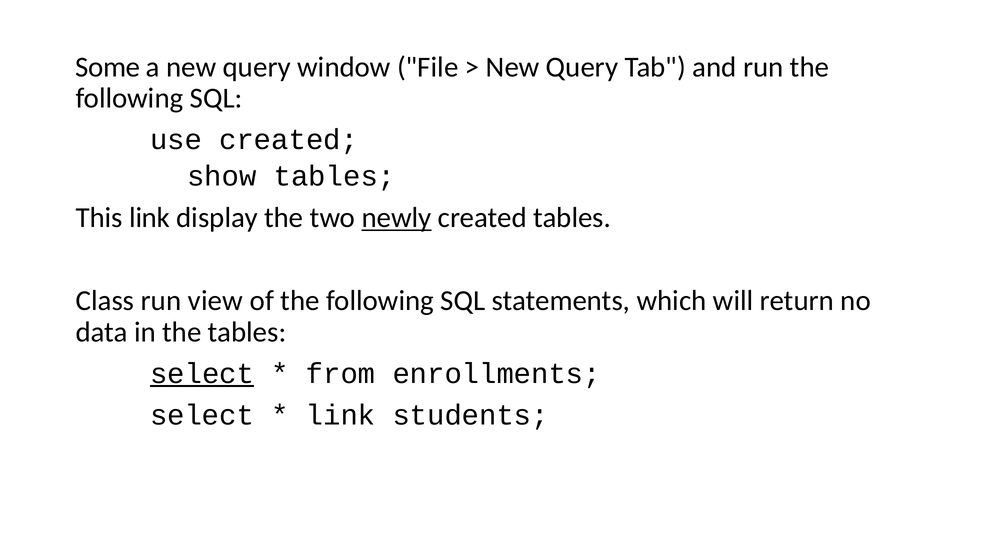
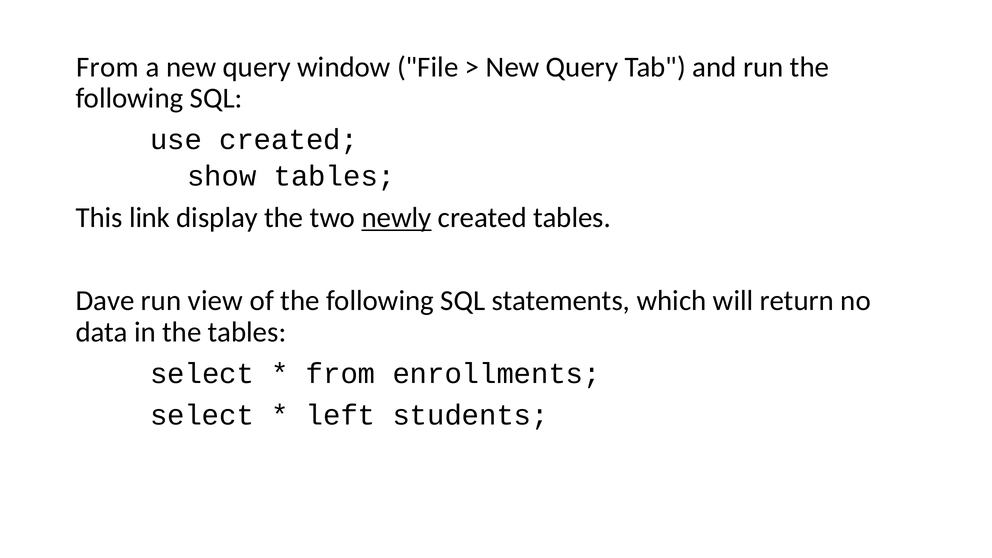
Some at (108, 67): Some -> From
Class: Class -> Dave
select at (202, 374) underline: present -> none
link at (341, 415): link -> left
